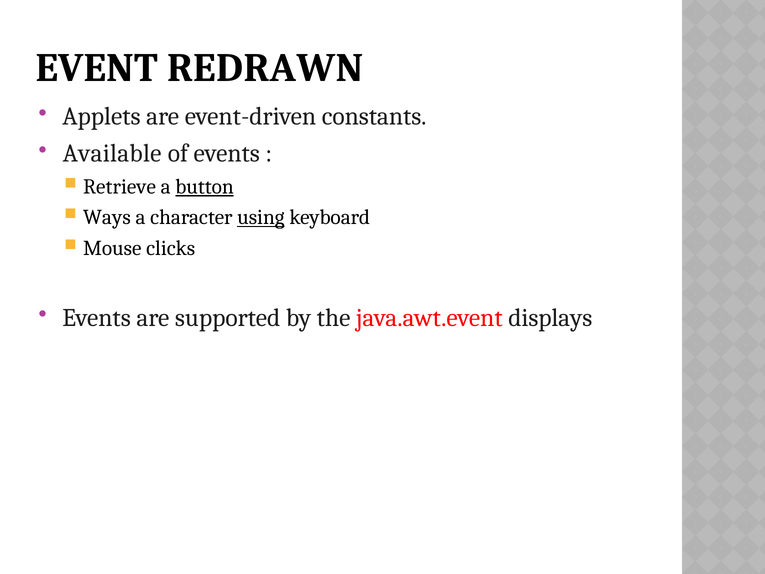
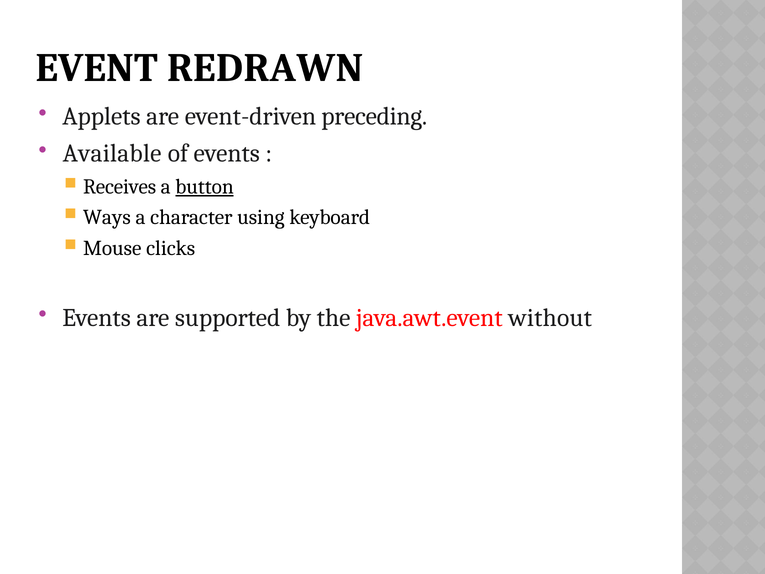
constants: constants -> preceding
Retrieve: Retrieve -> Receives
using underline: present -> none
displays: displays -> without
